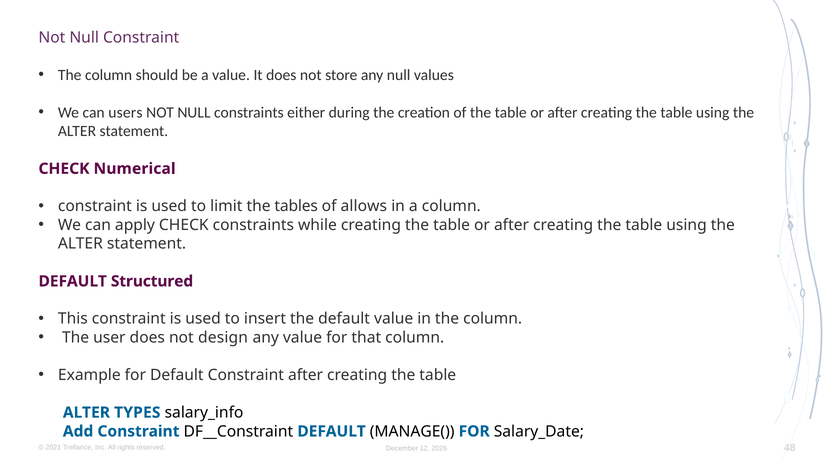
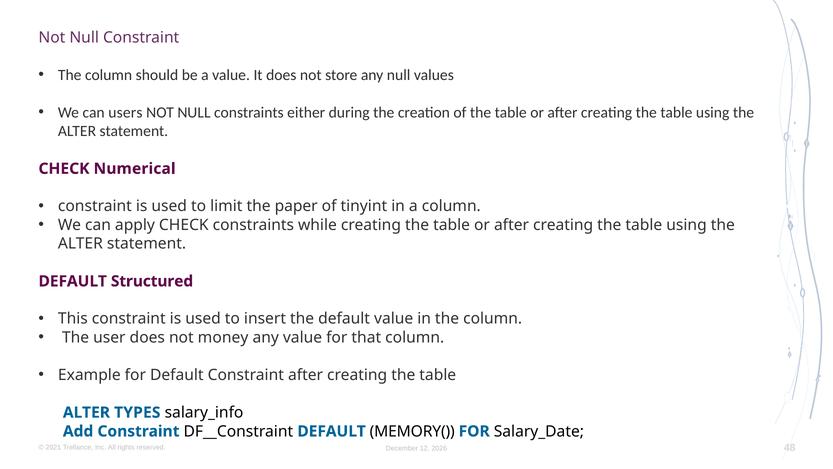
tables: tables -> paper
allows: allows -> tinyint
design: design -> money
MANAGE(: MANAGE( -> MEMORY(
